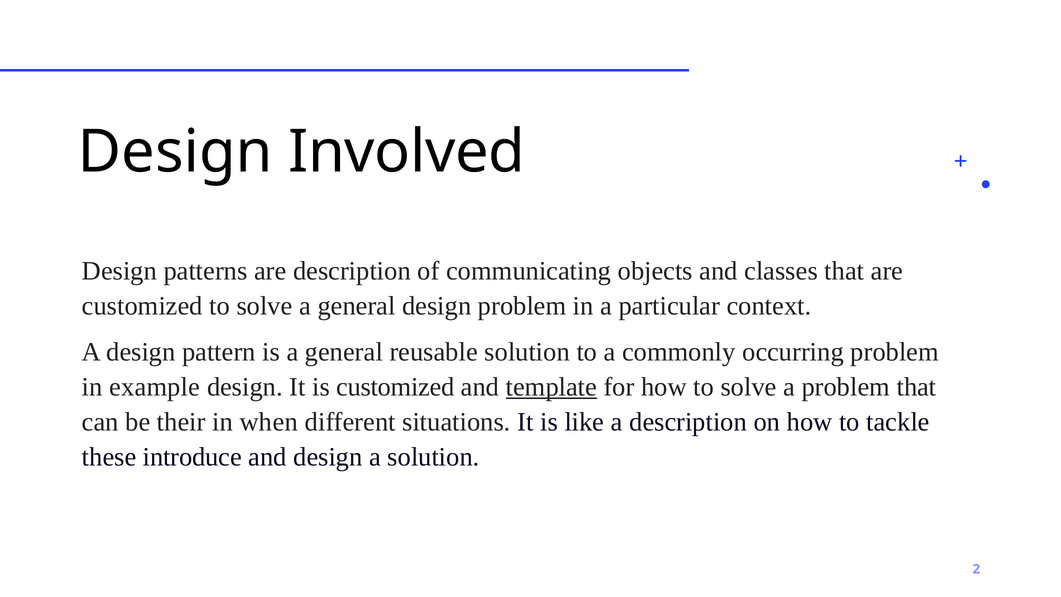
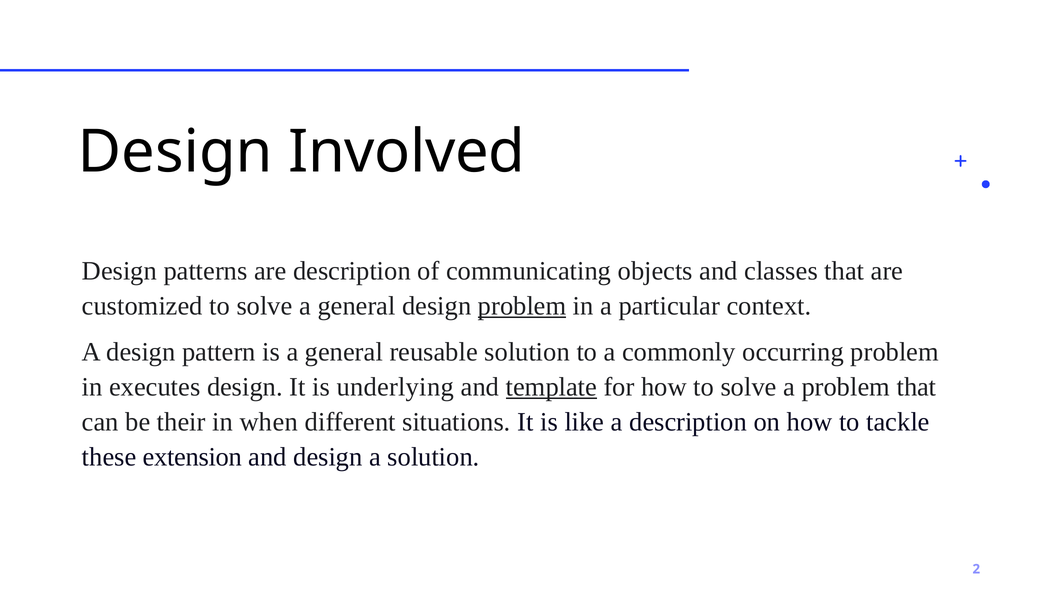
problem at (522, 306) underline: none -> present
example: example -> executes
is customized: customized -> underlying
introduce: introduce -> extension
